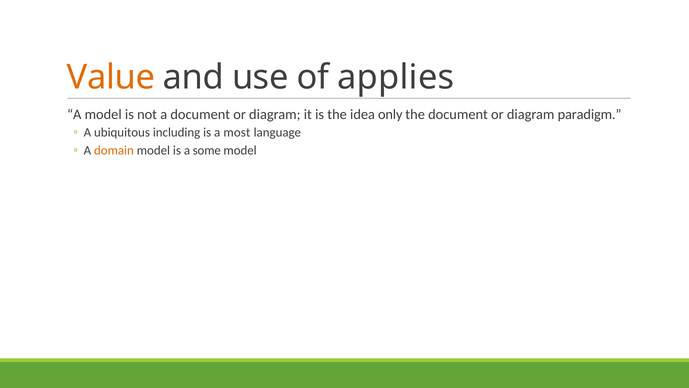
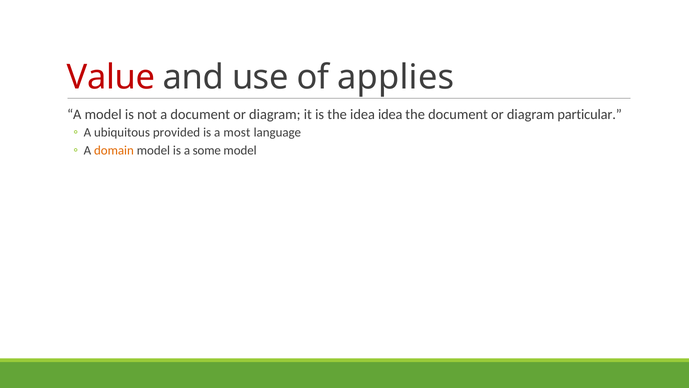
Value colour: orange -> red
idea only: only -> idea
paradigm: paradigm -> particular
including: including -> provided
